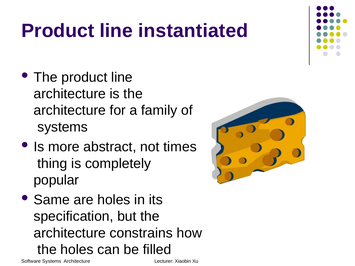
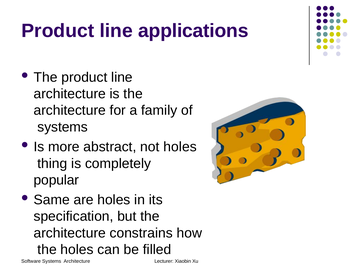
instantiated: instantiated -> applications
not times: times -> holes
